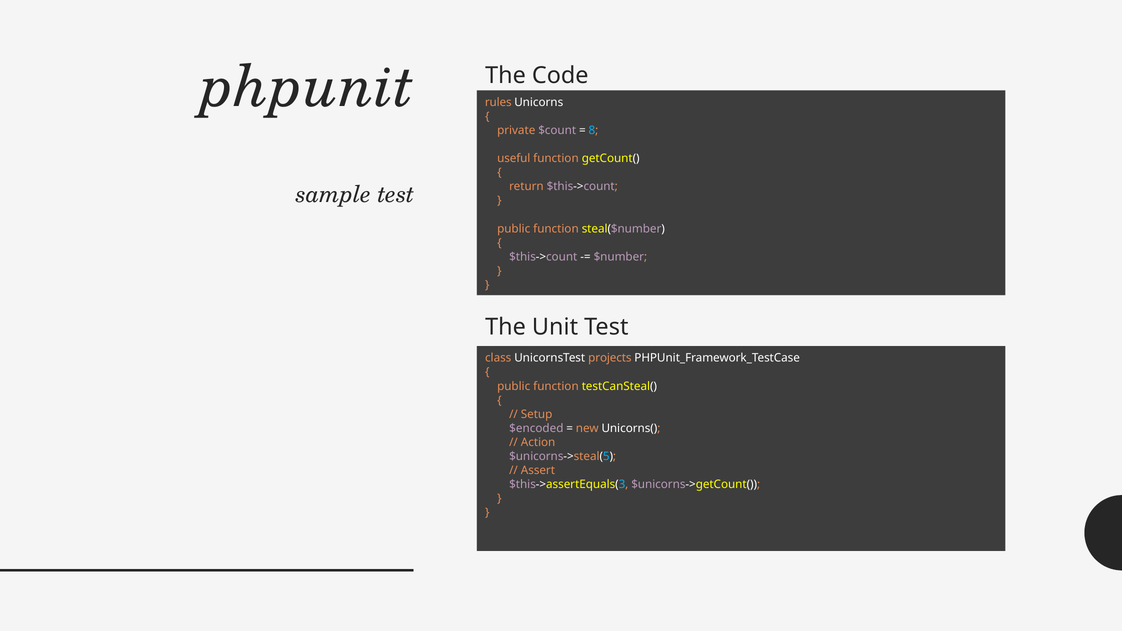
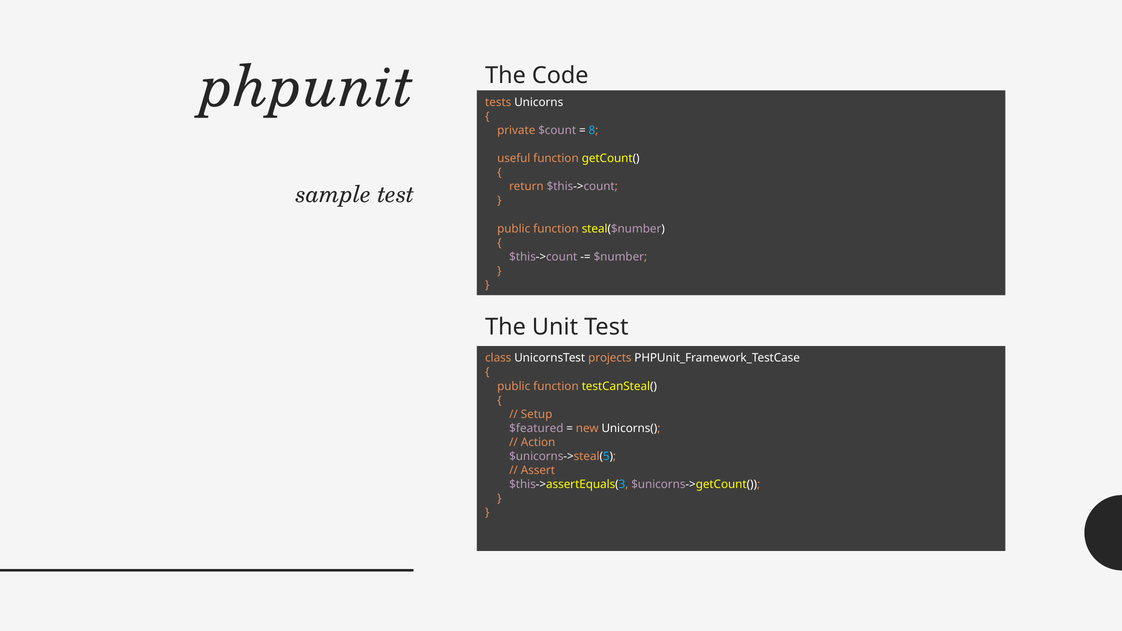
rules: rules -> tests
$encoded: $encoded -> $featured
